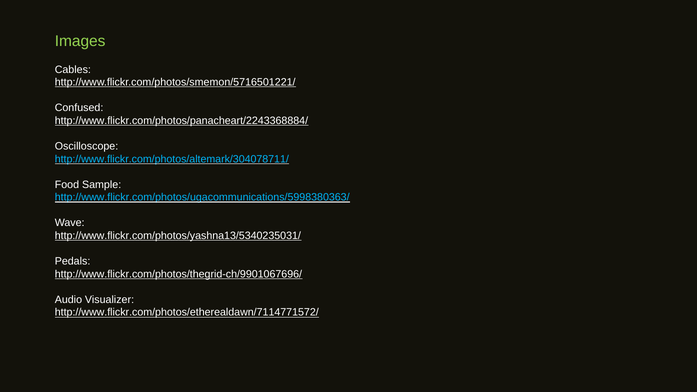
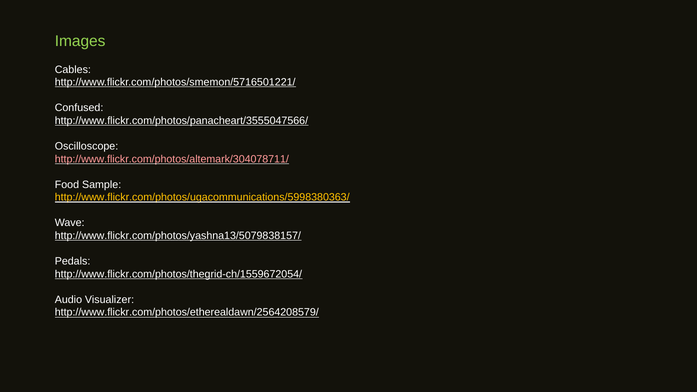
http://www.flickr.com/photos/panacheart/2243368884/: http://www.flickr.com/photos/panacheart/2243368884/ -> http://www.flickr.com/photos/panacheart/3555047566/
http://www.flickr.com/photos/altemark/304078711/ colour: light blue -> pink
http://www.flickr.com/photos/ugacommunications/5998380363/ colour: light blue -> yellow
http://www.flickr.com/photos/yashna13/5340235031/: http://www.flickr.com/photos/yashna13/5340235031/ -> http://www.flickr.com/photos/yashna13/5079838157/
http://www.flickr.com/photos/thegrid-ch/9901067696/: http://www.flickr.com/photos/thegrid-ch/9901067696/ -> http://www.flickr.com/photos/thegrid-ch/1559672054/
http://www.flickr.com/photos/etherealdawn/7114771572/: http://www.flickr.com/photos/etherealdawn/7114771572/ -> http://www.flickr.com/photos/etherealdawn/2564208579/
